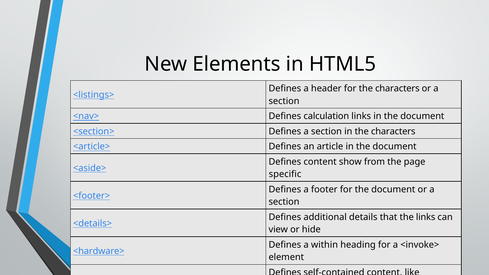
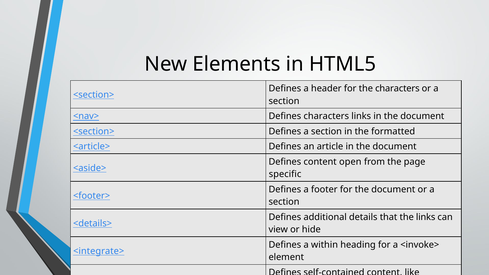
<listings> at (94, 95): <listings> -> <section>
Defines calculation: calculation -> characters
in the characters: characters -> formatted
show: show -> open
<hardware>: <hardware> -> <integrate>
